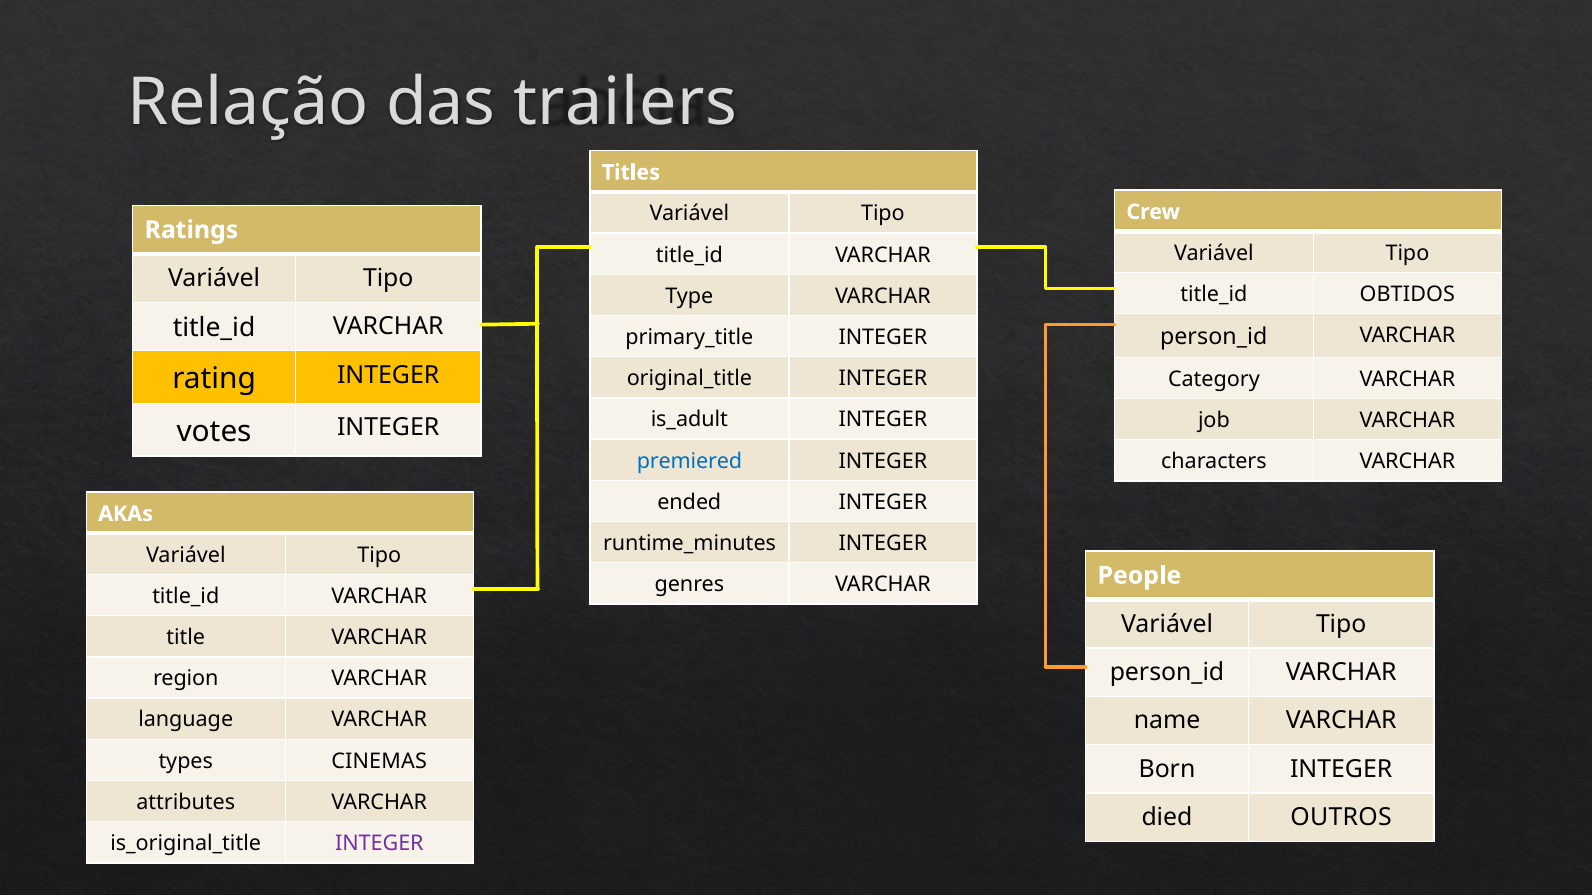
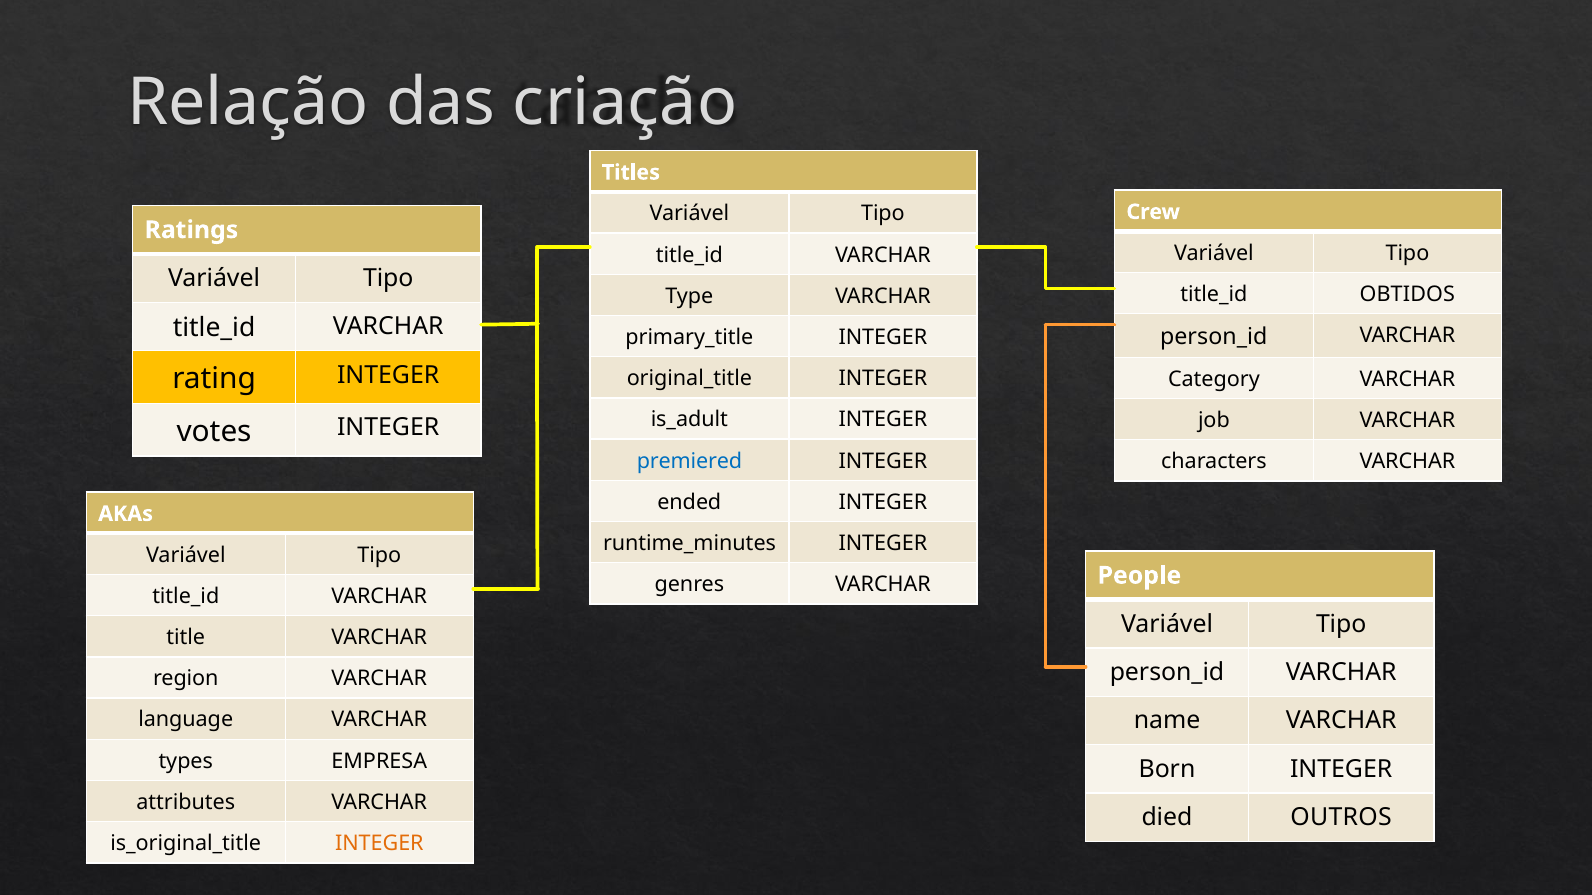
trailers: trailers -> criação
CINEMAS: CINEMAS -> EMPRESA
INTEGER at (379, 844) colour: purple -> orange
